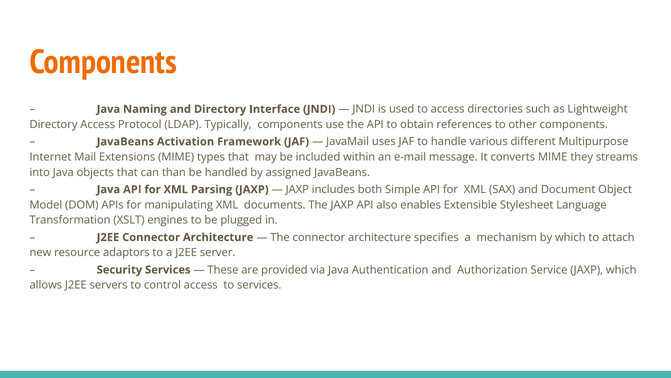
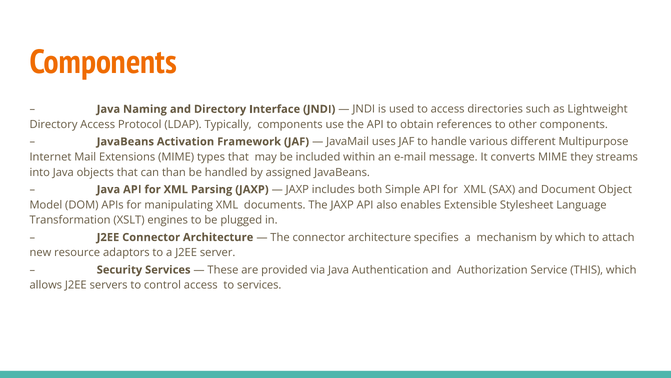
Service JAXP: JAXP -> THIS
